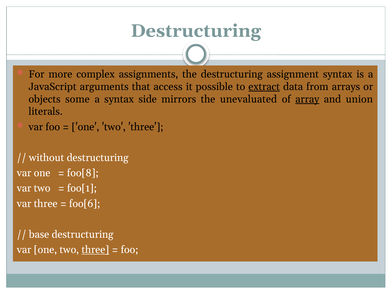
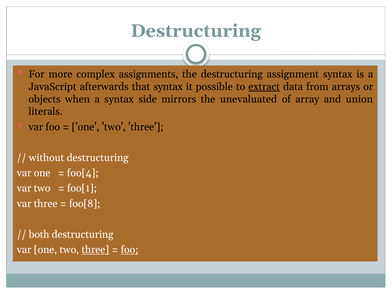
arguments: arguments -> afterwards
that access: access -> syntax
some: some -> when
array underline: present -> none
foo[8: foo[8 -> foo[4
foo[6: foo[6 -> foo[8
base: base -> both
foo at (130, 250) underline: none -> present
